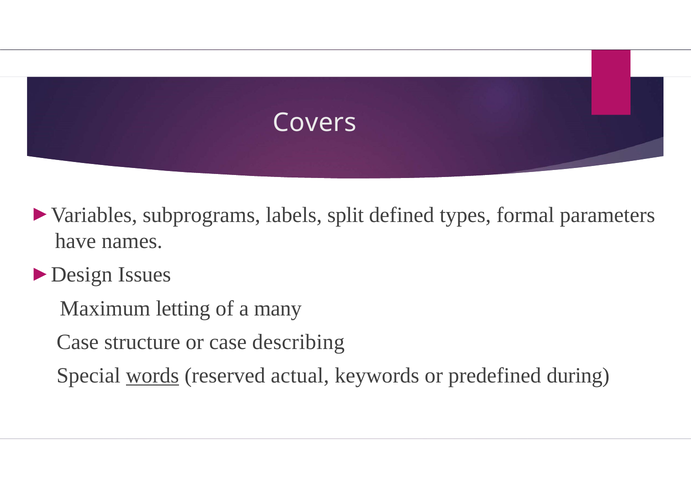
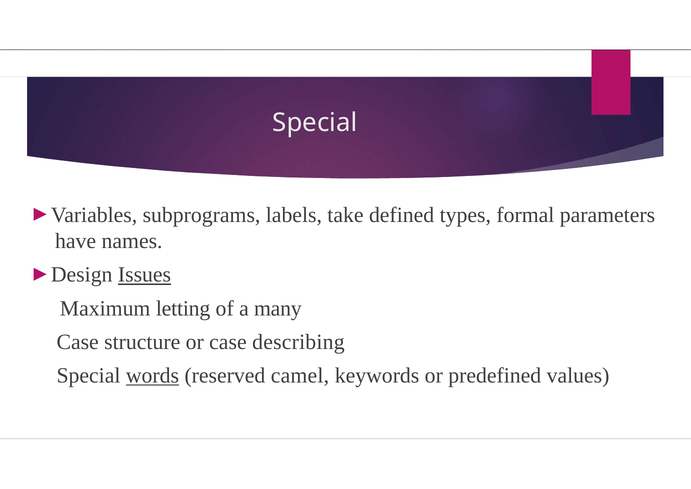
Covers: Covers -> Special
split: split -> take
Issues underline: none -> present
actual: actual -> camel
during: during -> values
